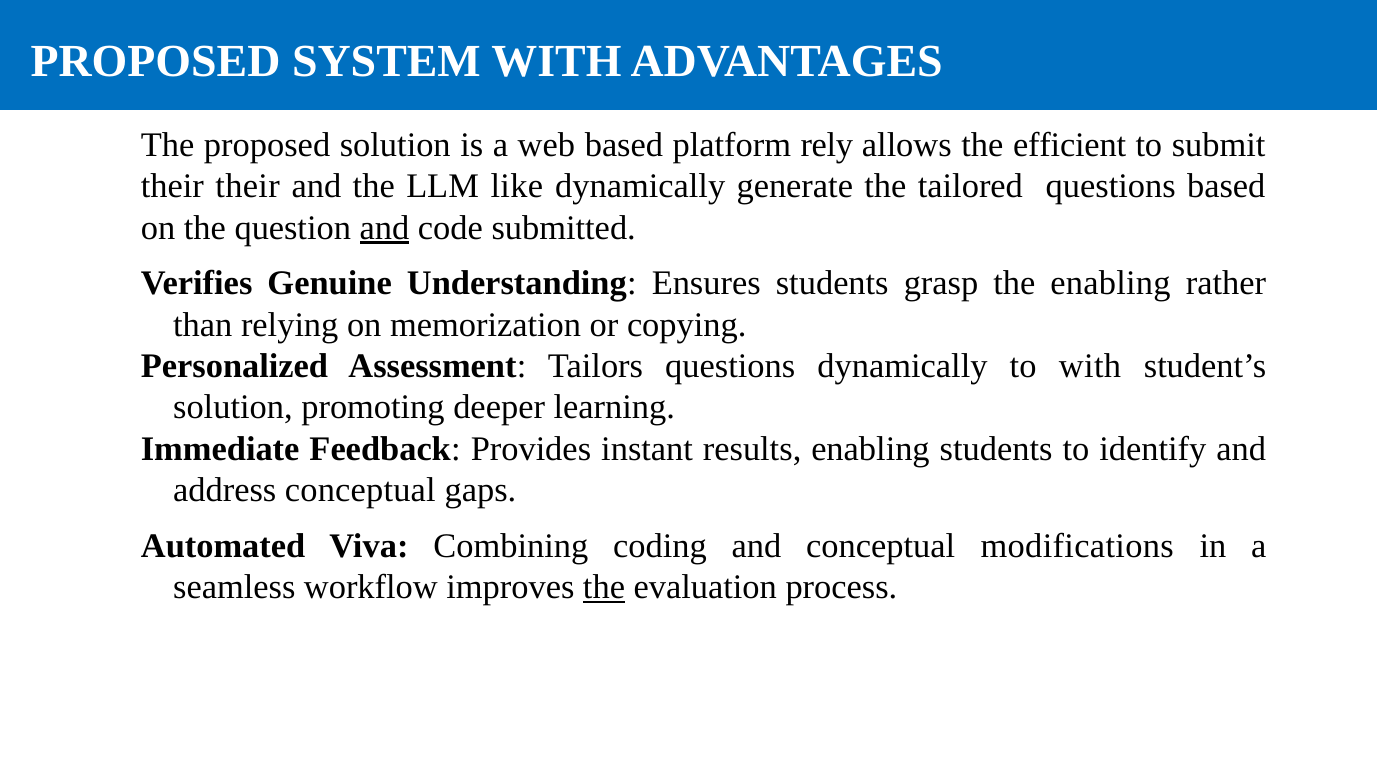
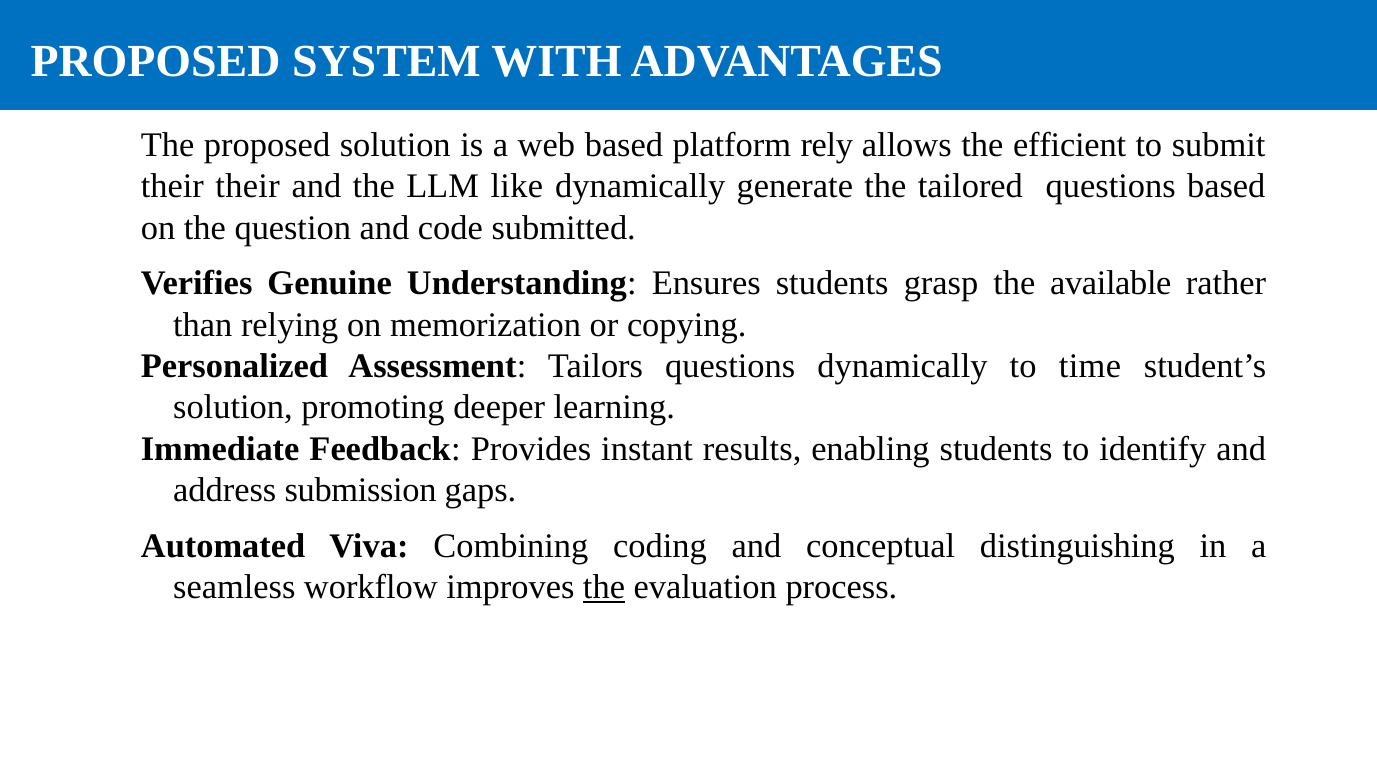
and at (385, 228) underline: present -> none
the enabling: enabling -> available
to with: with -> time
address conceptual: conceptual -> submission
modifications: modifications -> distinguishing
